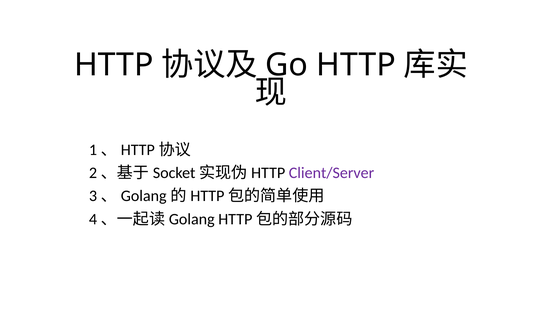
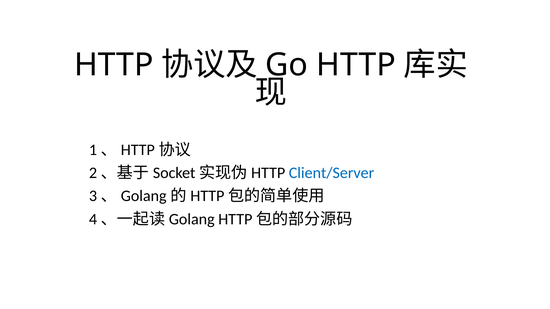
Client/Server colour: purple -> blue
